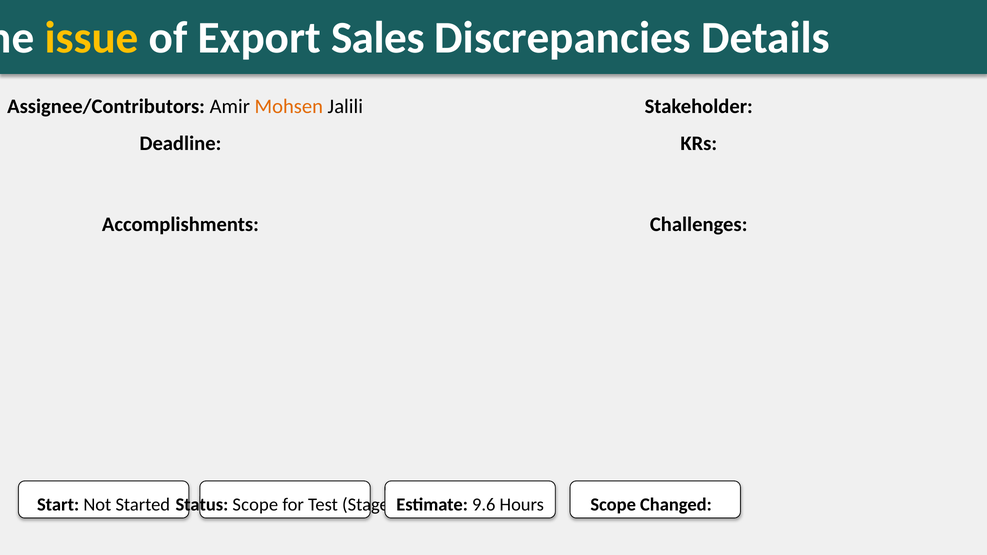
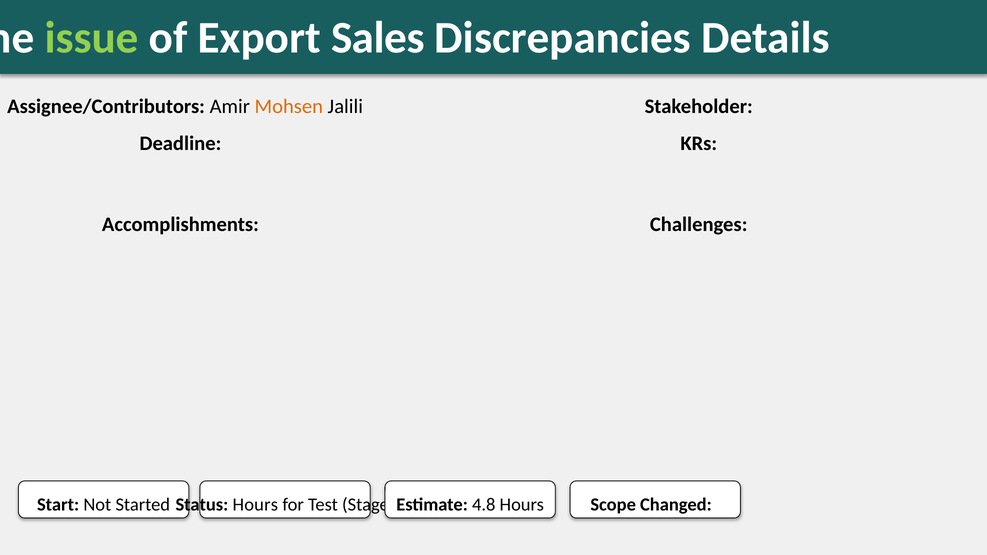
issue colour: yellow -> light green
Status Scope: Scope -> Hours
9.6: 9.6 -> 4.8
